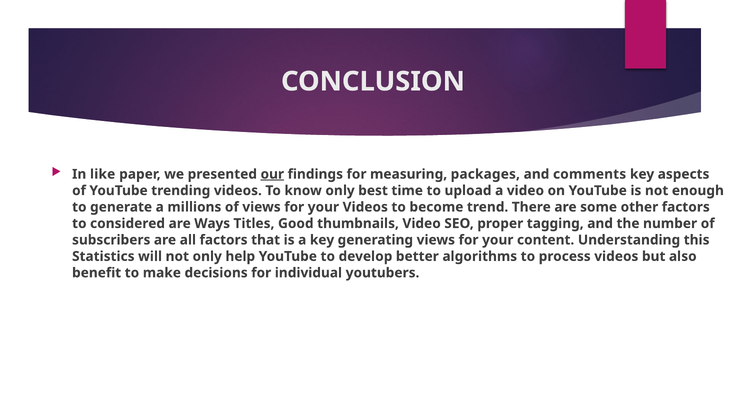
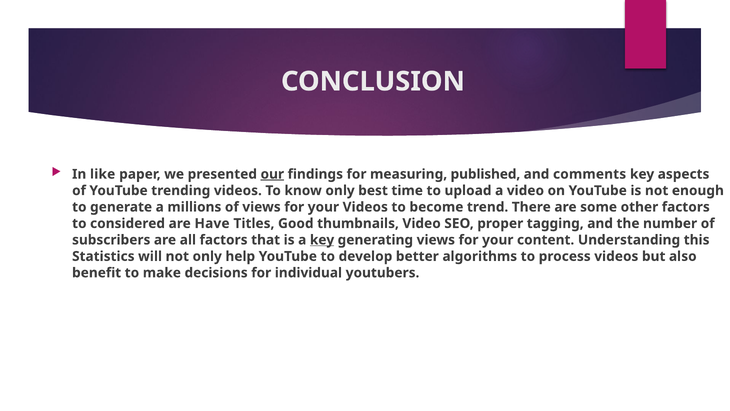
packages: packages -> published
Ways: Ways -> Have
key at (322, 240) underline: none -> present
